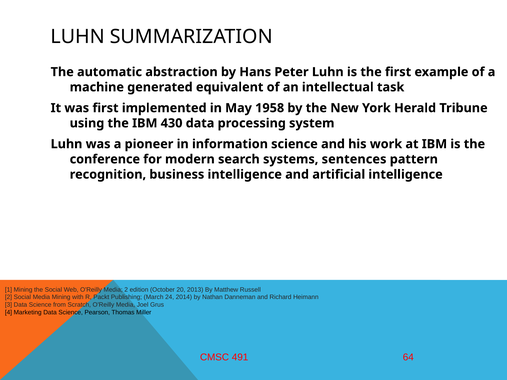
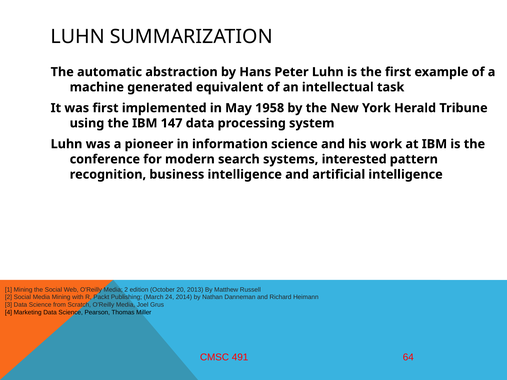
430: 430 -> 147
sentences: sentences -> interested
